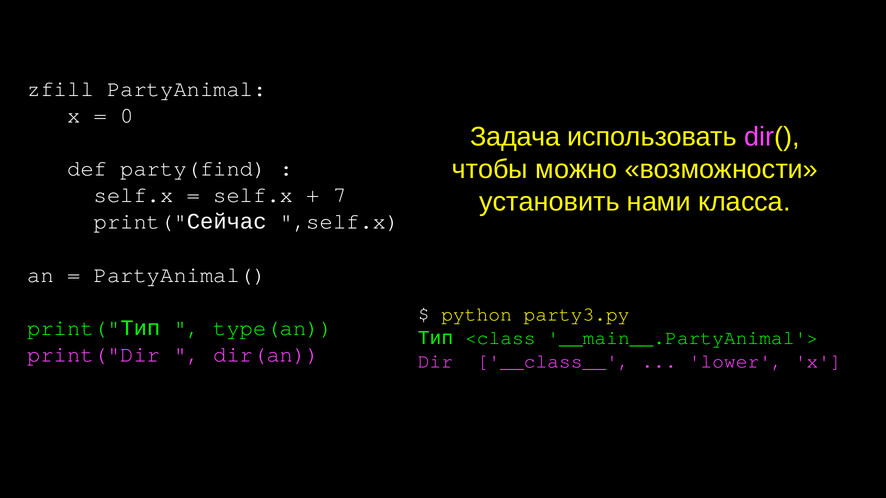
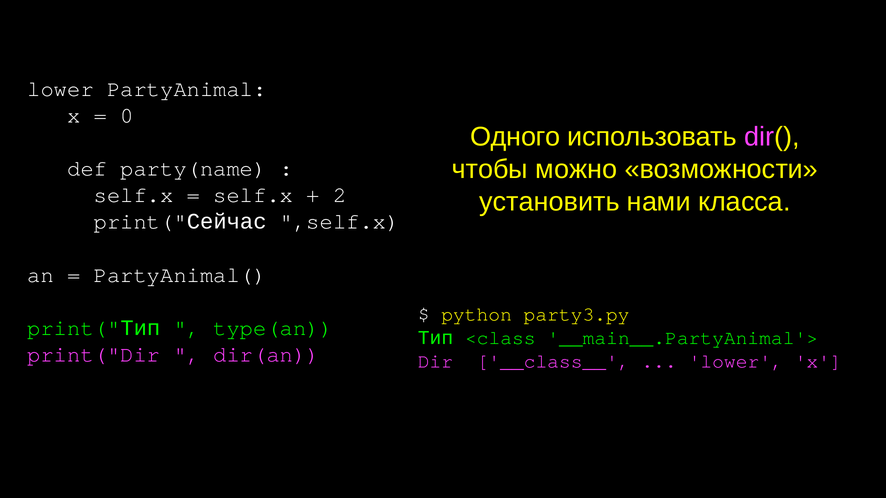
zfill at (61, 89): zfill -> lower
Задача: Задача -> Одного
party(find: party(find -> party(name
7: 7 -> 2
